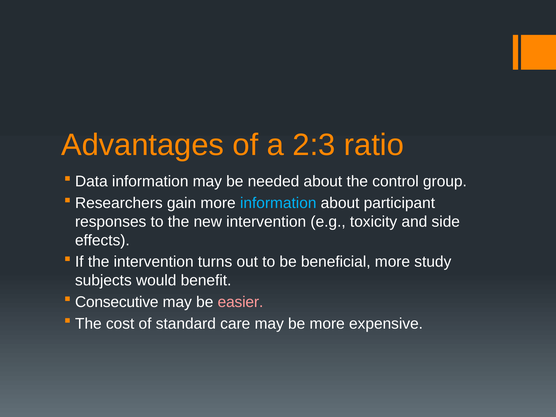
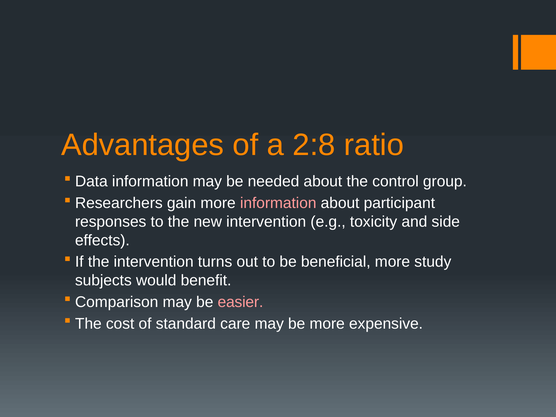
2:3: 2:3 -> 2:8
information at (278, 203) colour: light blue -> pink
Consecutive: Consecutive -> Comparison
